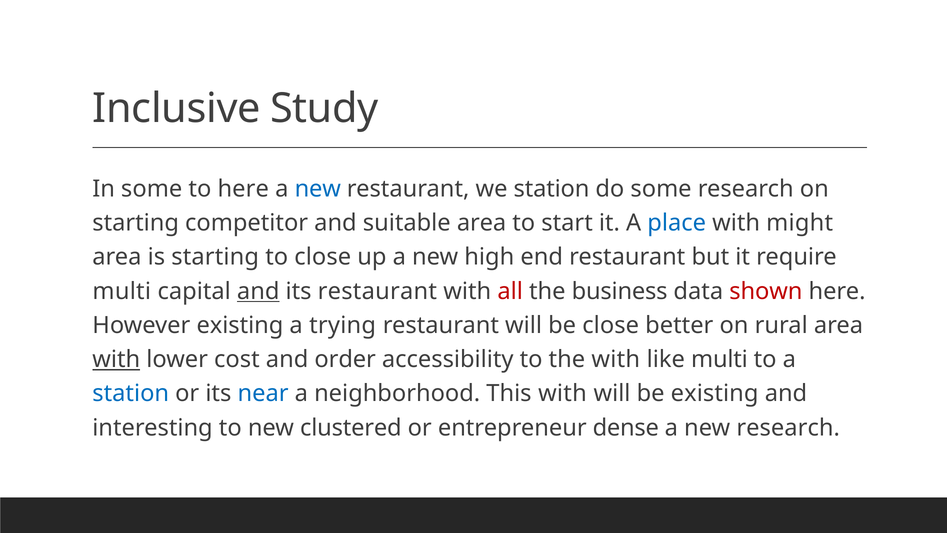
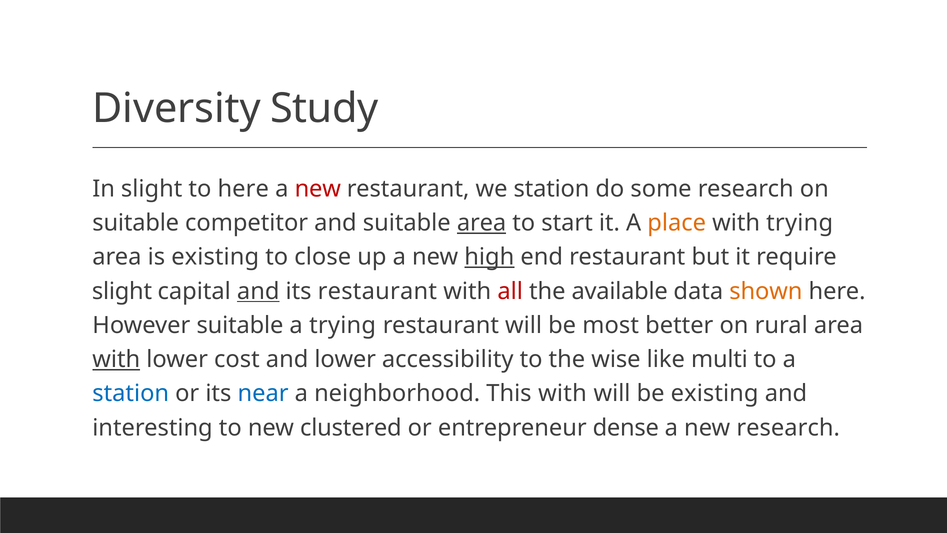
Inclusive: Inclusive -> Diversity
In some: some -> slight
new at (318, 189) colour: blue -> red
starting at (136, 223): starting -> suitable
area at (482, 223) underline: none -> present
place colour: blue -> orange
with might: might -> trying
is starting: starting -> existing
high underline: none -> present
multi at (122, 291): multi -> slight
business: business -> available
shown colour: red -> orange
However existing: existing -> suitable
be close: close -> most
and order: order -> lower
the with: with -> wise
